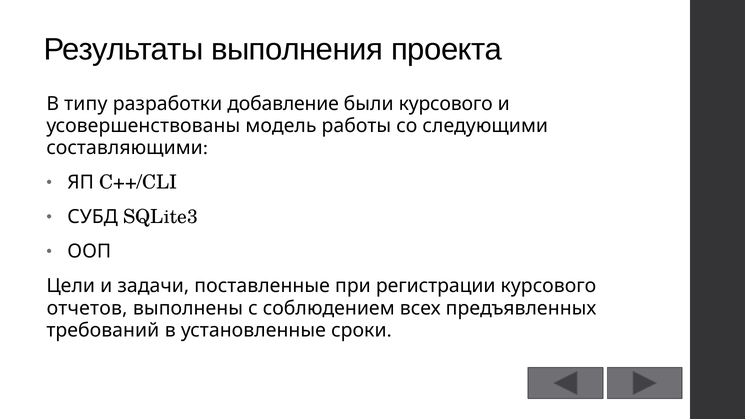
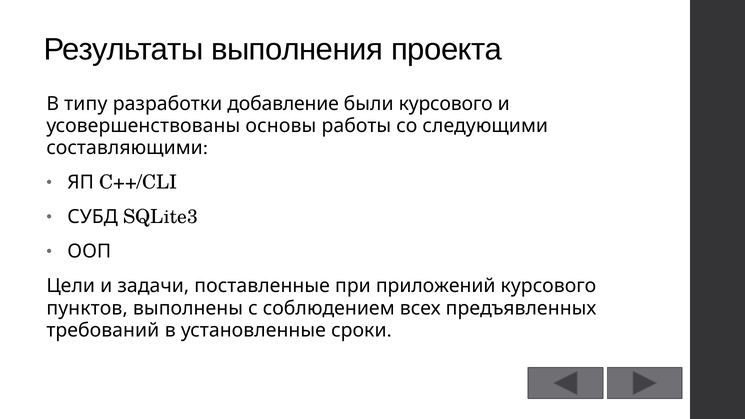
модель: модель -> основы
регистрации: регистрации -> приложений
отчетов: отчетов -> пунктов
